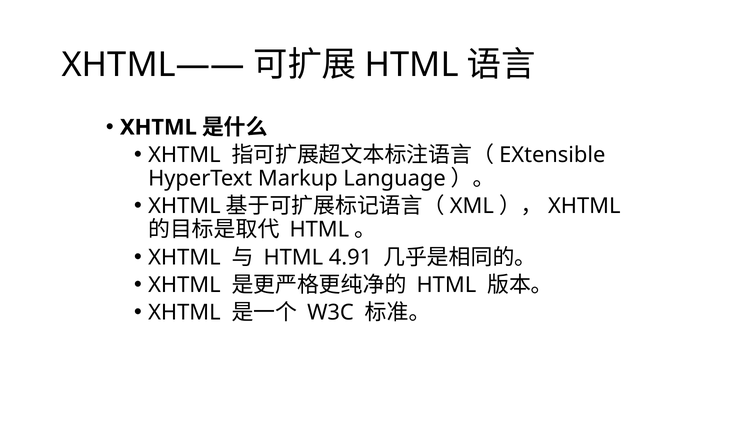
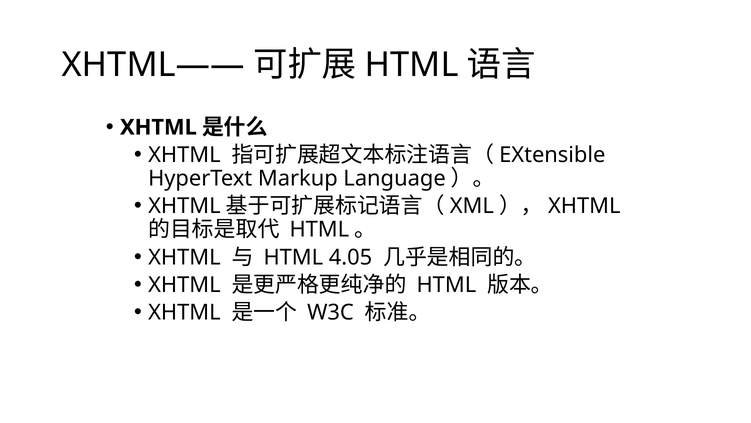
4.91: 4.91 -> 4.05
